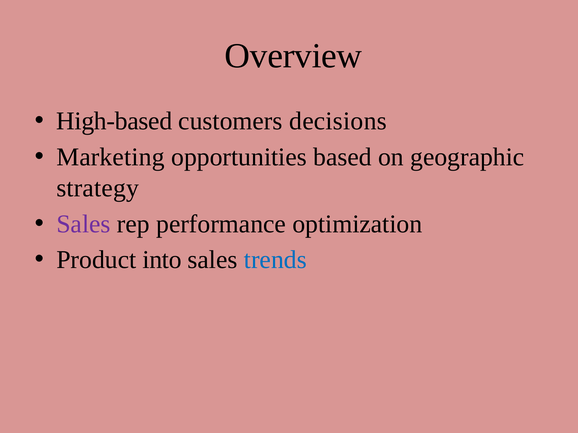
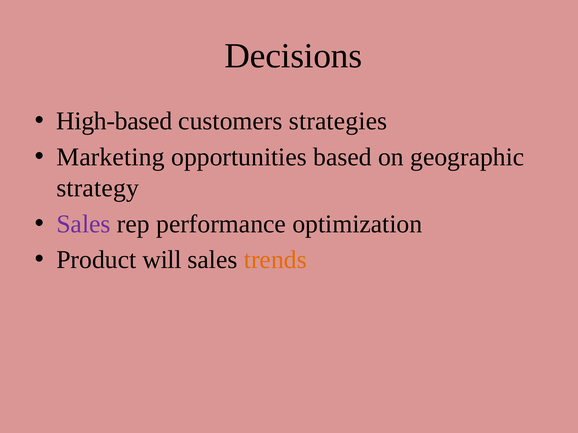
Overview: Overview -> Decisions
decisions: decisions -> strategies
into: into -> will
trends colour: blue -> orange
